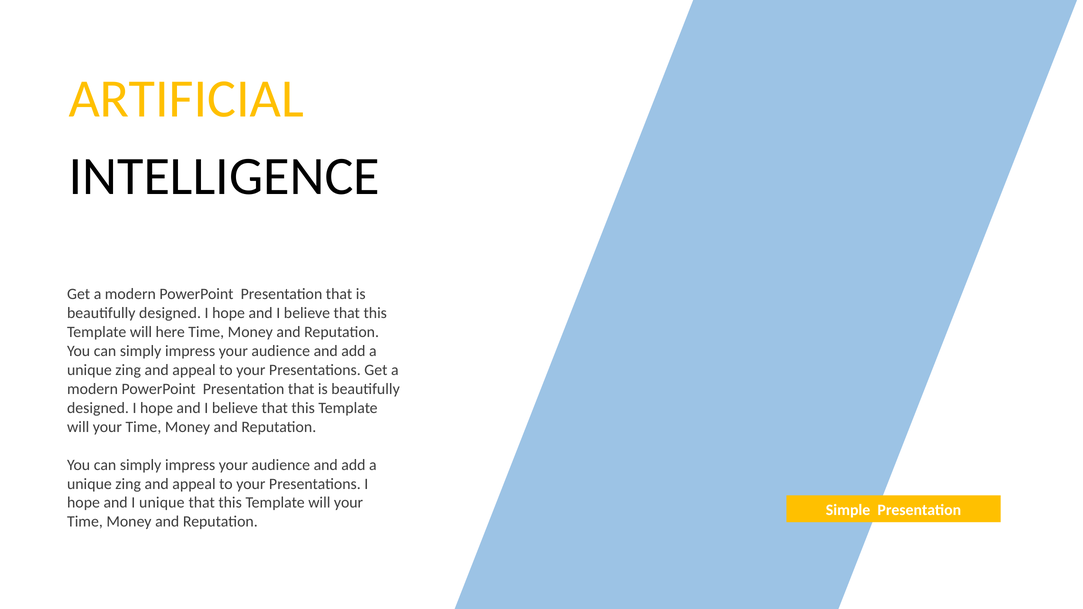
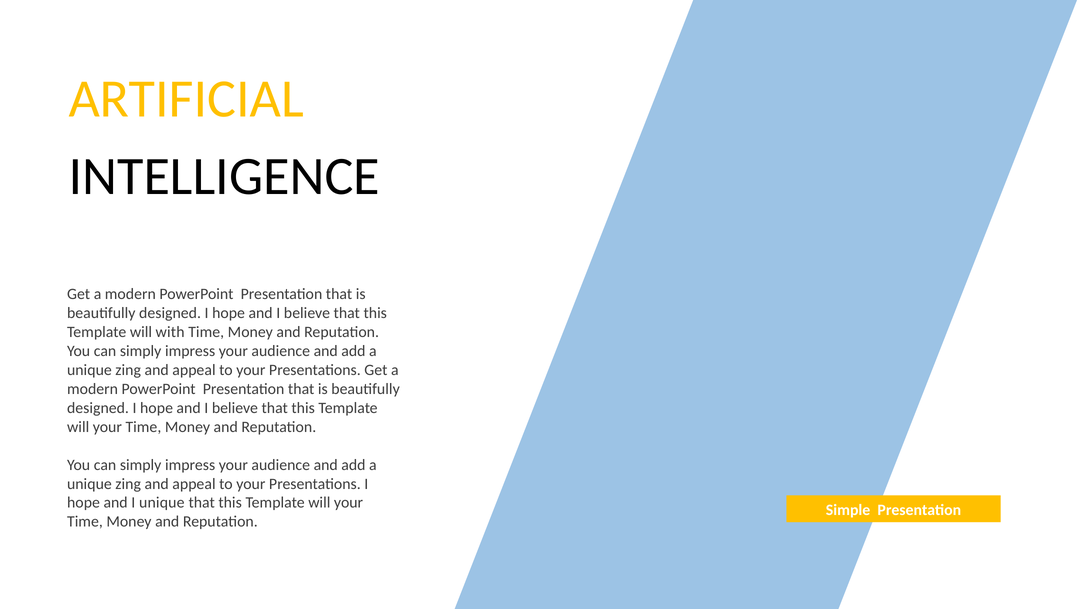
here: here -> with
